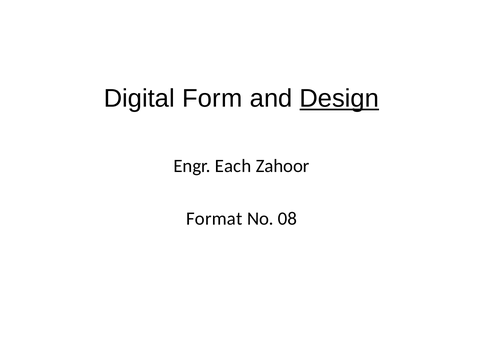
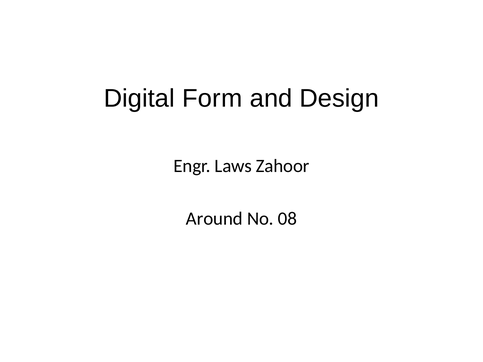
Design underline: present -> none
Each: Each -> Laws
Format: Format -> Around
